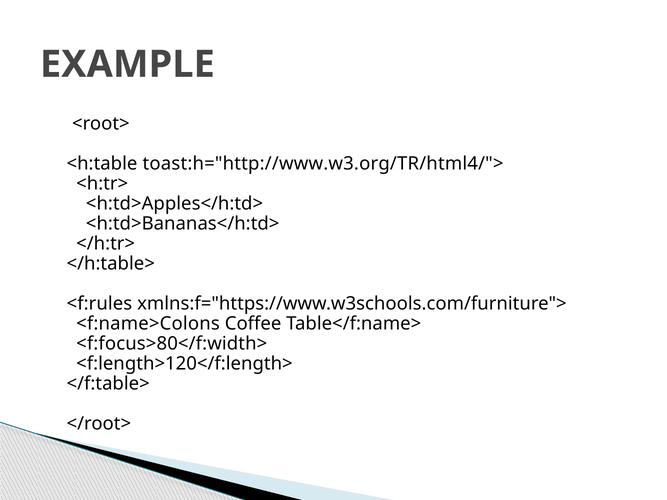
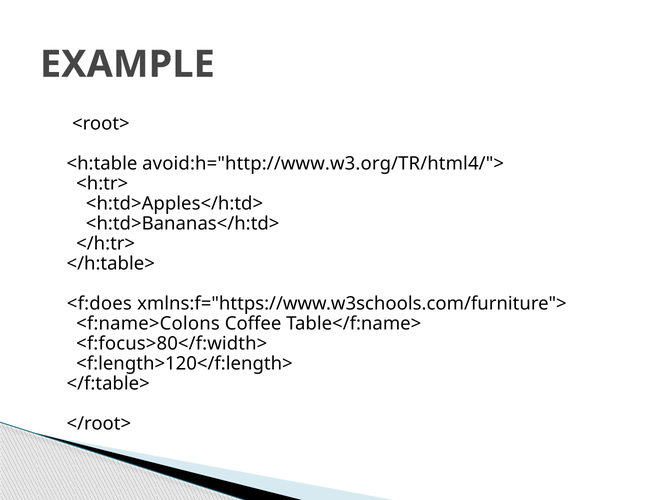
toast:h="http://www.w3.org/TR/html4/">: toast:h="http://www.w3.org/TR/html4/"> -> avoid:h="http://www.w3.org/TR/html4/">
<f:rules: <f:rules -> <f:does
